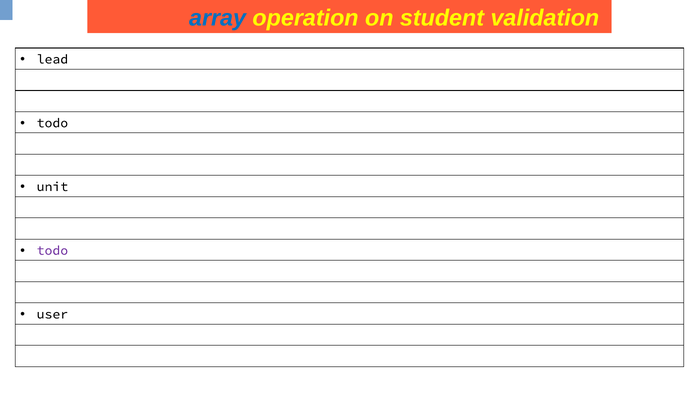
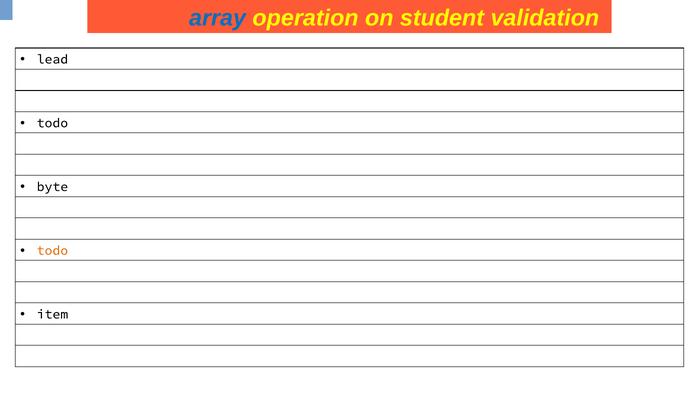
unit: unit -> byte
todo at (52, 251) colour: purple -> orange
user: user -> item
